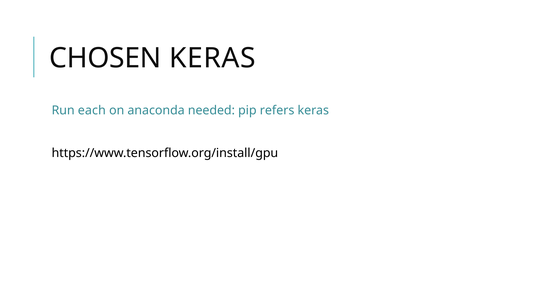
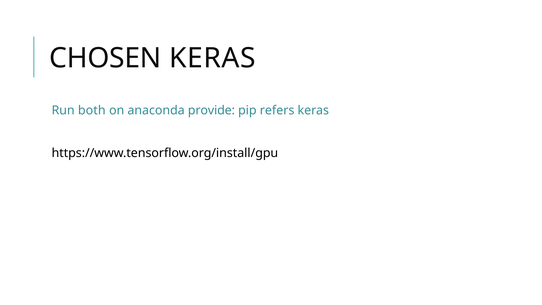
each: each -> both
needed: needed -> provide
